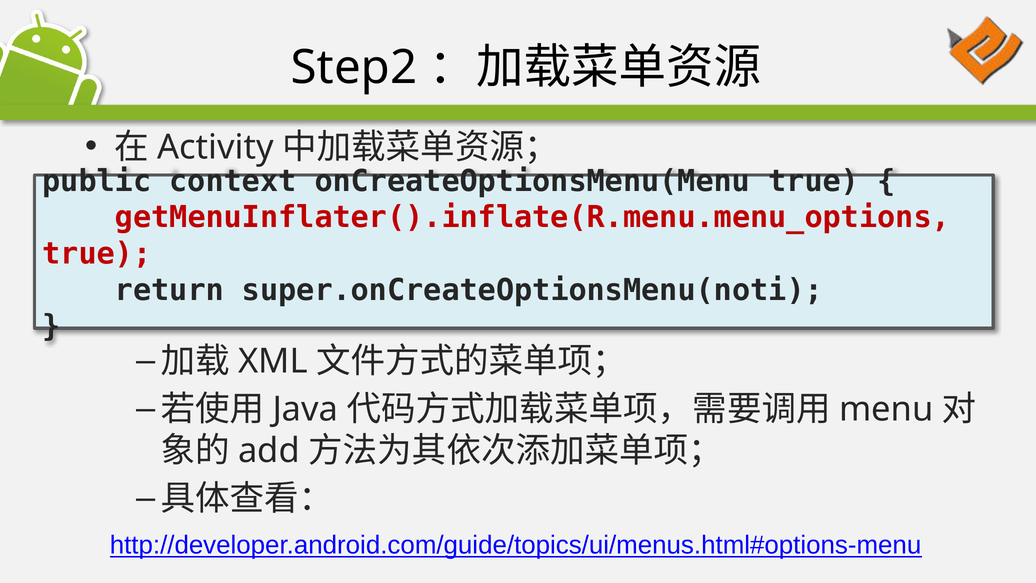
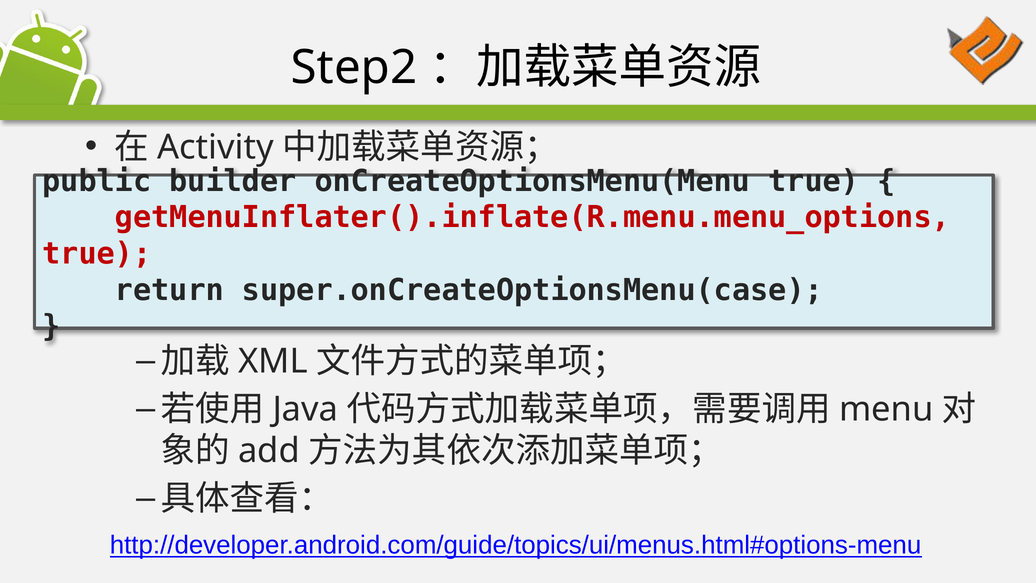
context: context -> builder
super.onCreateOptionsMenu(noti: super.onCreateOptionsMenu(noti -> super.onCreateOptionsMenu(case
